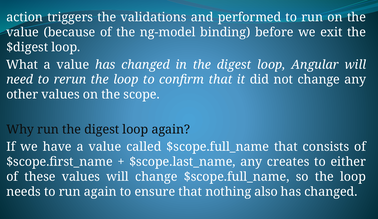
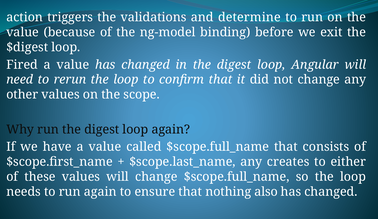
performed: performed -> determine
What: What -> Fired
